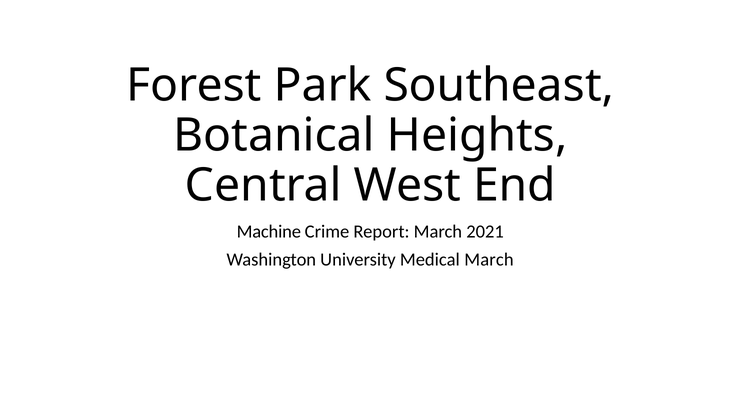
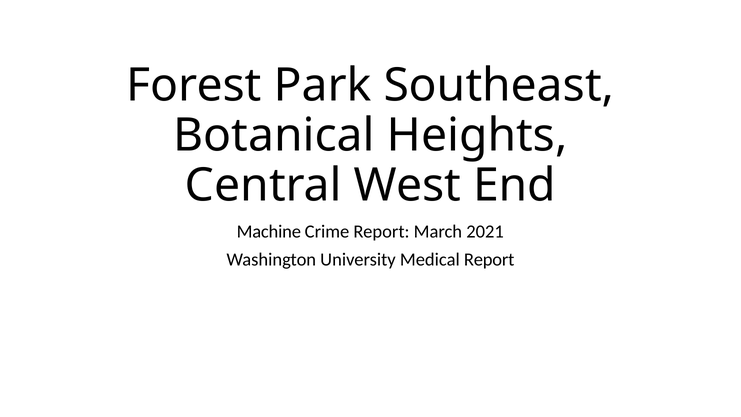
Medical March: March -> Report
